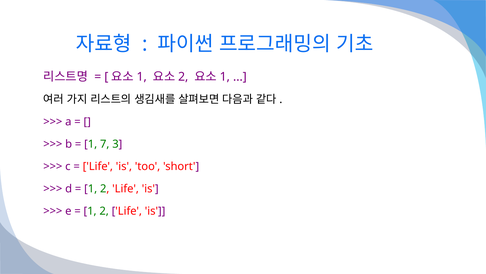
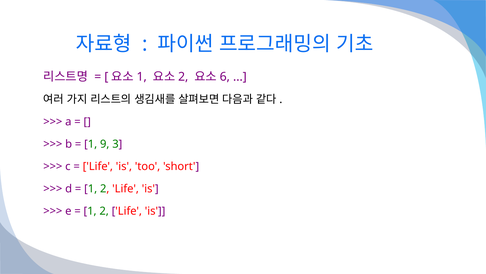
1 at (225, 77): 1 -> 6
7: 7 -> 9
